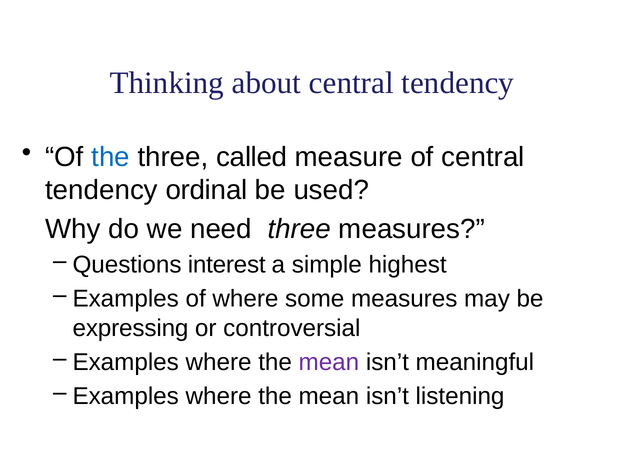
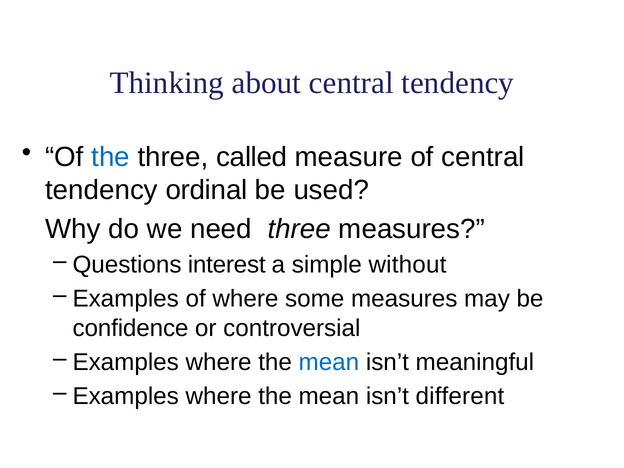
highest: highest -> without
expressing: expressing -> confidence
mean at (329, 362) colour: purple -> blue
listening: listening -> different
